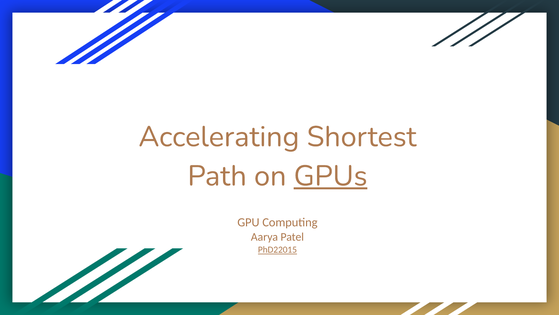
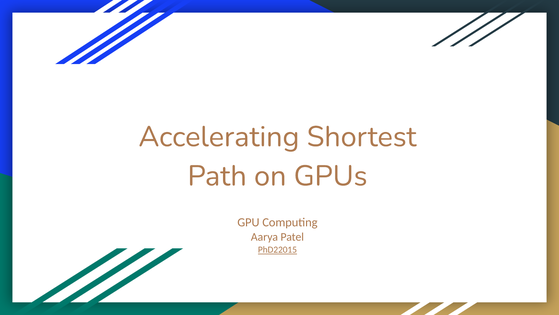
GPUs underline: present -> none
